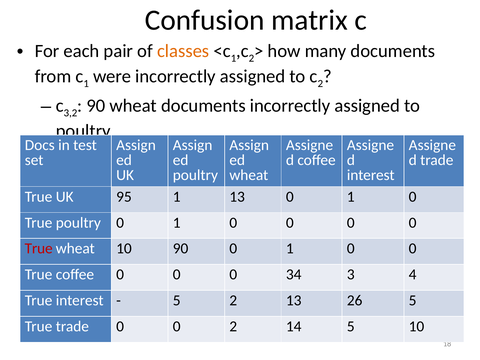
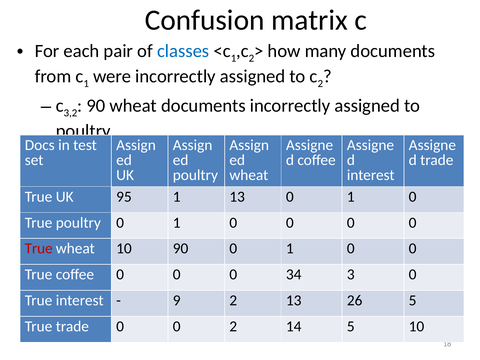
classes colour: orange -> blue
3 4: 4 -> 0
5 at (177, 300): 5 -> 9
